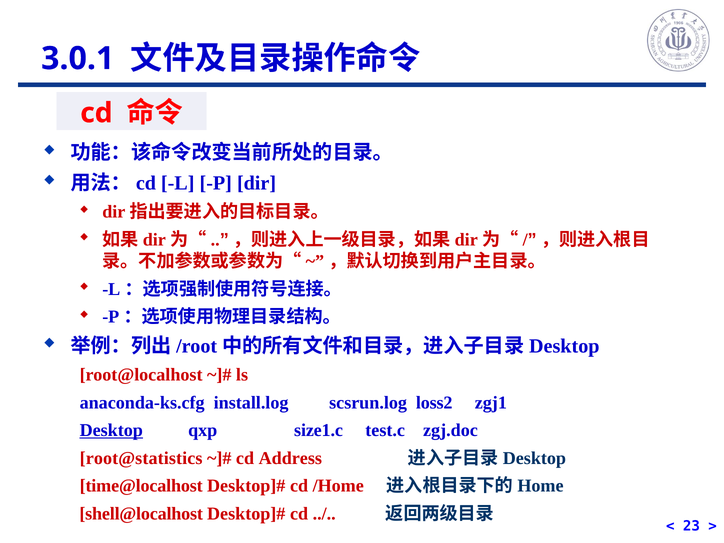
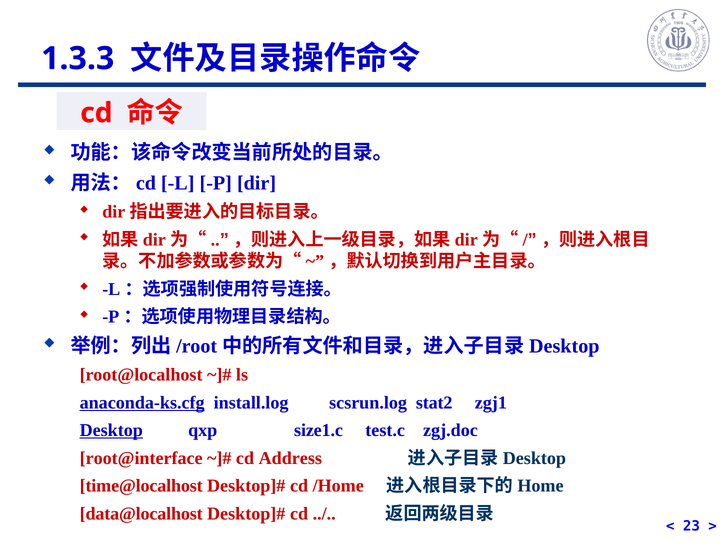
3.0.1: 3.0.1 -> 1.3.3
anaconda-ks.cfg underline: none -> present
loss2: loss2 -> stat2
root@statistics: root@statistics -> root@interface
shell@localhost: shell@localhost -> data@localhost
